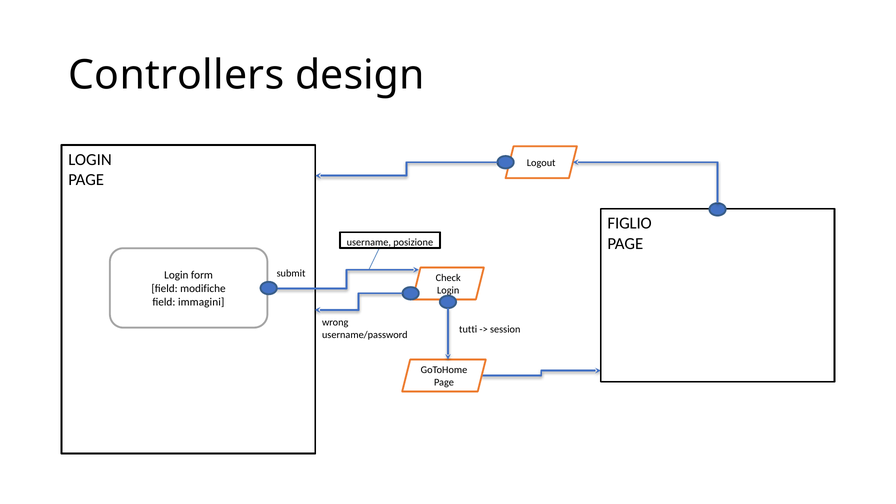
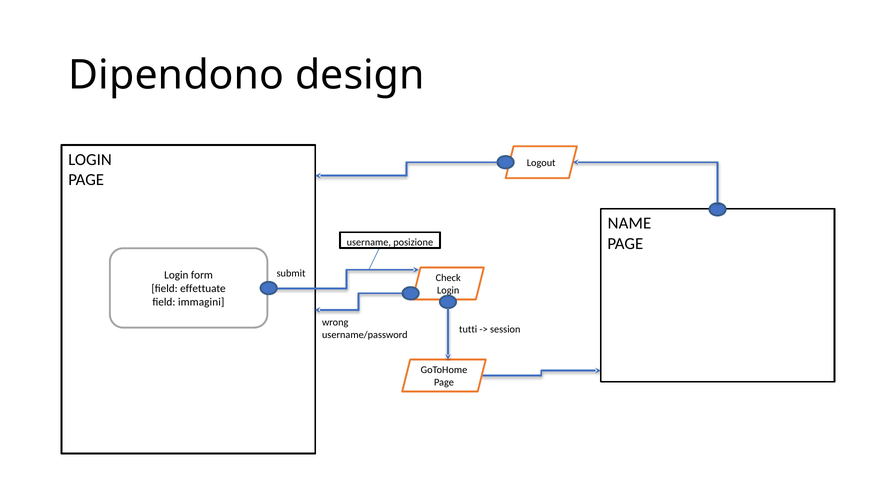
Controllers: Controllers -> Dipendono
FIGLIO: FIGLIO -> NAME
modifiche: modifiche -> effettuate
